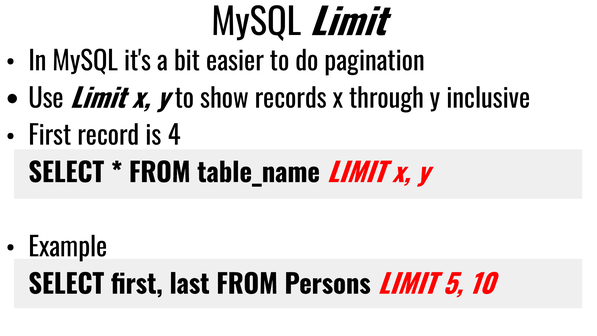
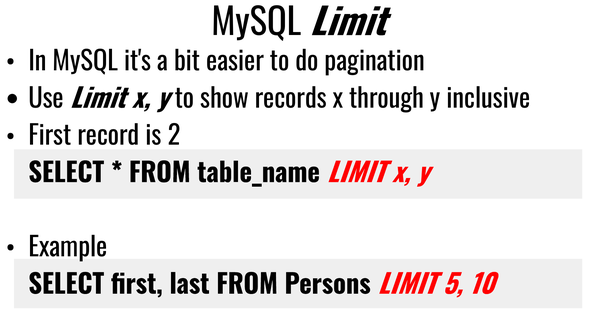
4: 4 -> 2
